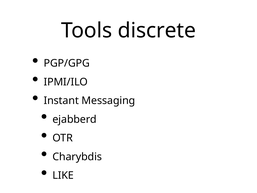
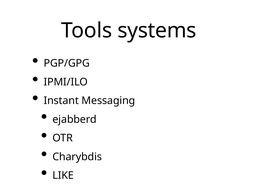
discrete: discrete -> systems
